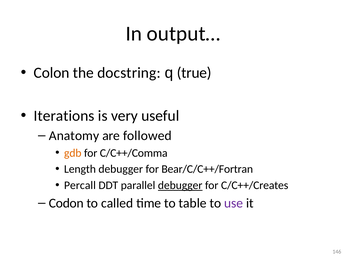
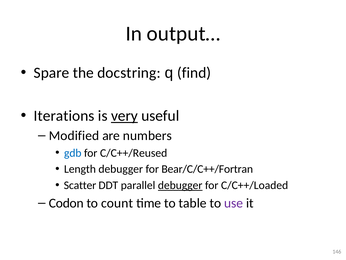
Colon: Colon -> Spare
true: true -> find
very underline: none -> present
Anatomy: Anatomy -> Modified
followed: followed -> numbers
gdb colour: orange -> blue
C/C++/Comma: C/C++/Comma -> C/C++/Reused
Percall: Percall -> Scatter
C/C++/Creates: C/C++/Creates -> C/C++/Loaded
called: called -> count
